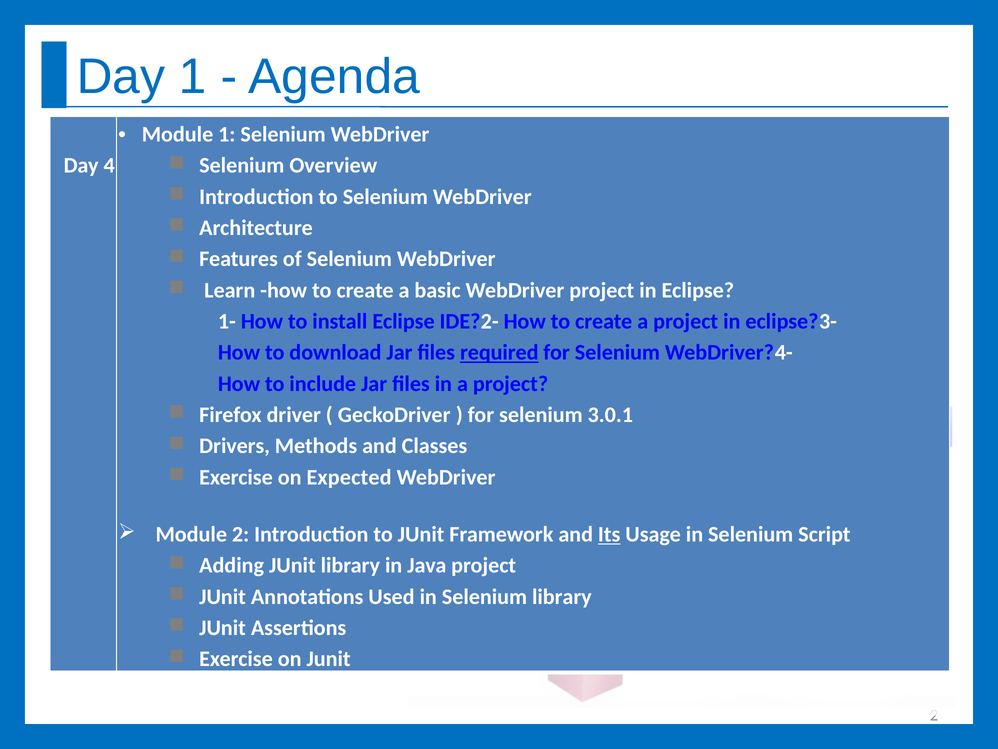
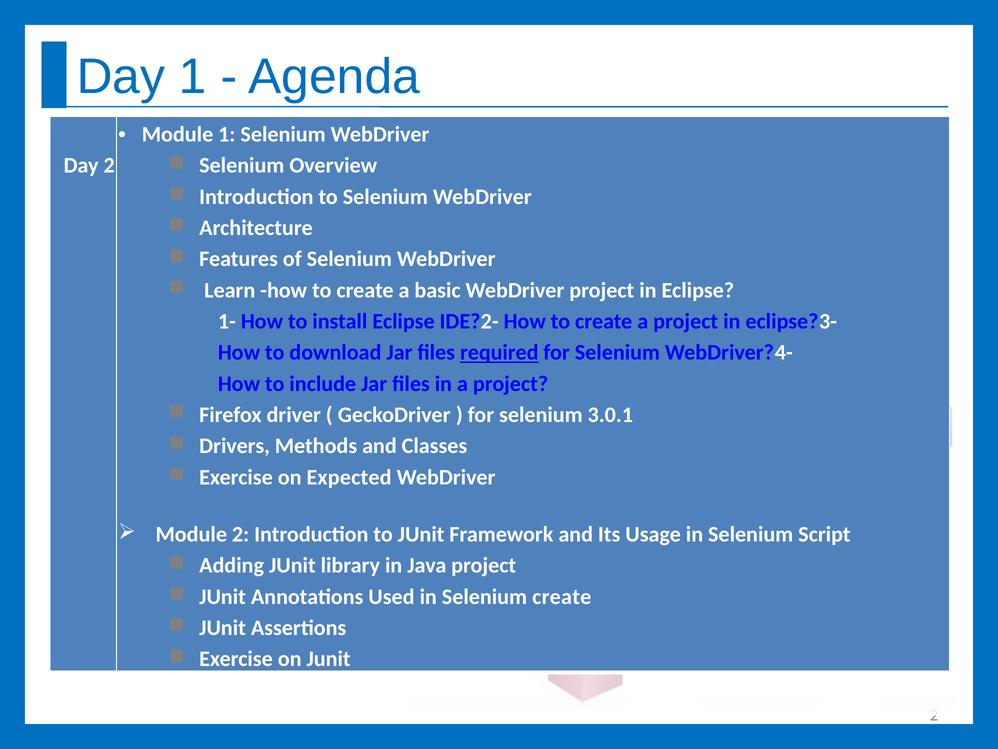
Day 4: 4 -> 2
Its underline: present -> none
Selenium library: library -> create
